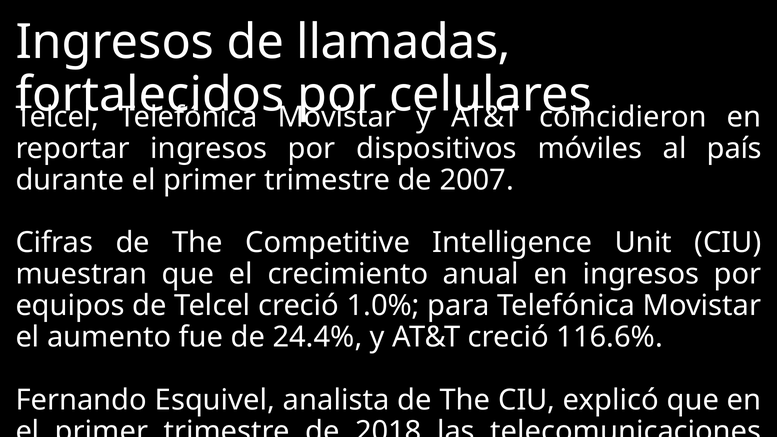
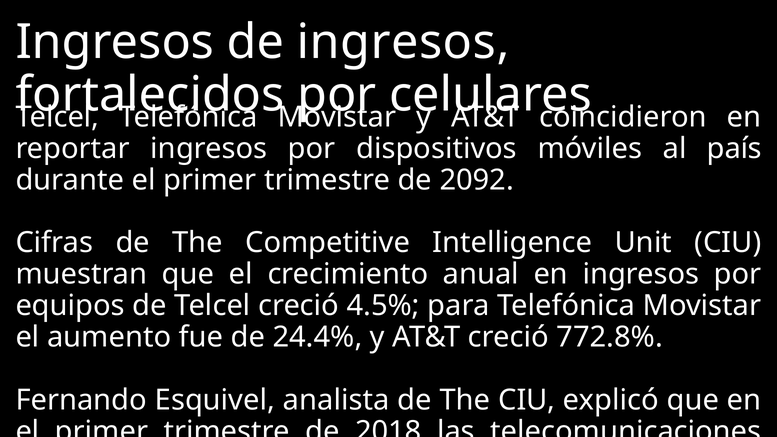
de llamadas: llamadas -> ingresos
2007: 2007 -> 2092
1.0%: 1.0% -> 4.5%
116.6%: 116.6% -> 772.8%
